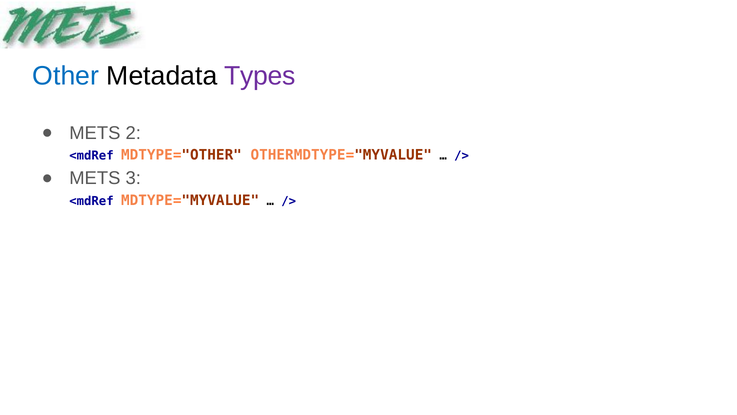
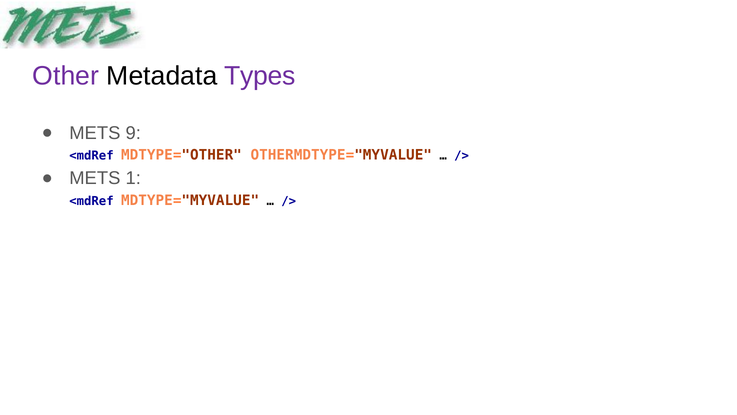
Other colour: blue -> purple
2: 2 -> 9
3: 3 -> 1
